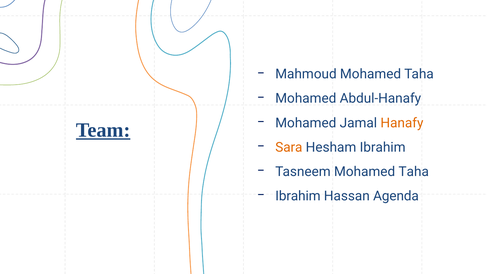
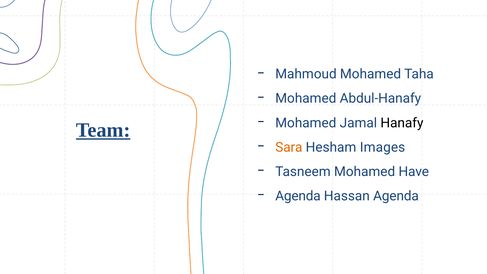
Hanafy colour: orange -> black
Hesham Ibrahim: Ibrahim -> Images
Tasneem Mohamed Taha: Taha -> Have
Ibrahim at (298, 196): Ibrahim -> Agenda
